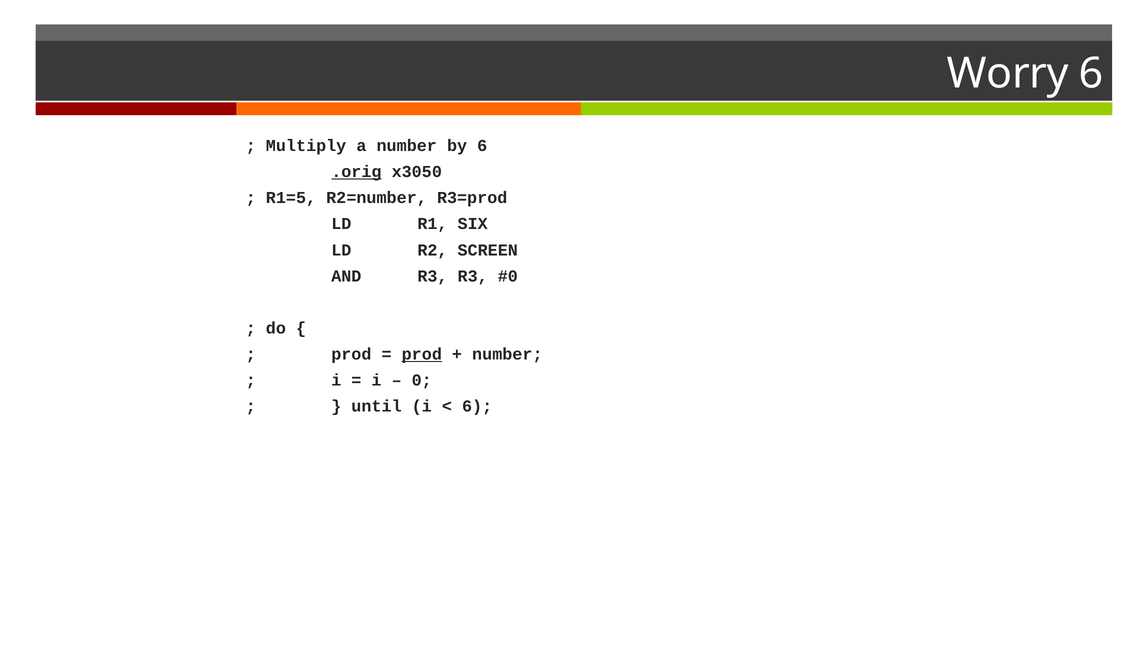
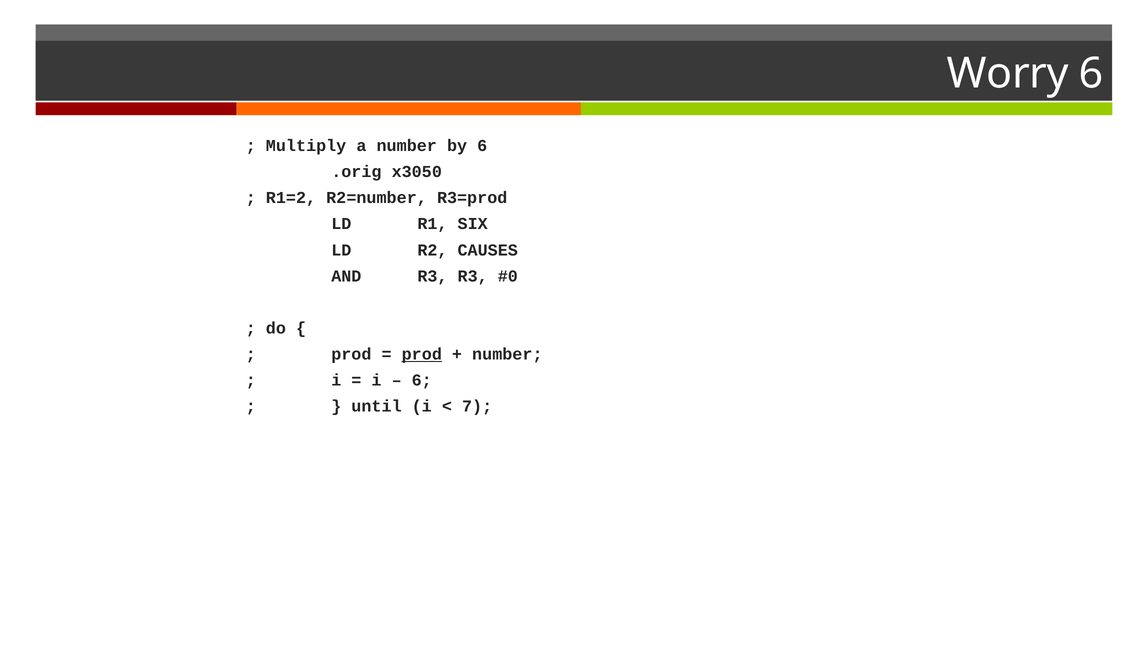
.orig underline: present -> none
R1=5: R1=5 -> R1=2
SCREEN: SCREEN -> CAUSES
0 at (422, 381): 0 -> 6
6 at (477, 407): 6 -> 7
